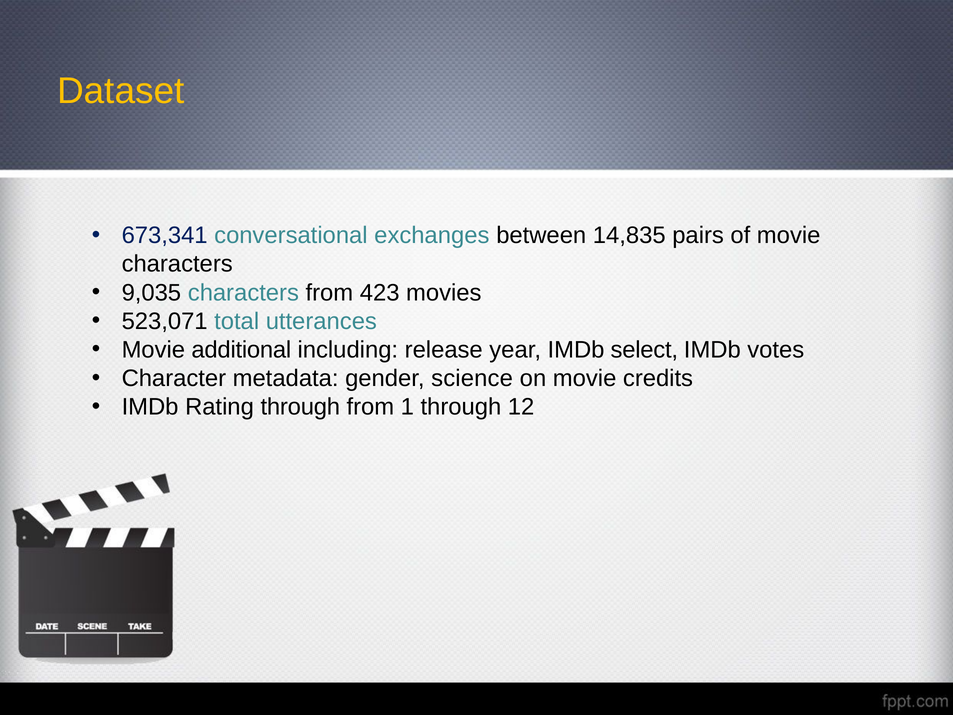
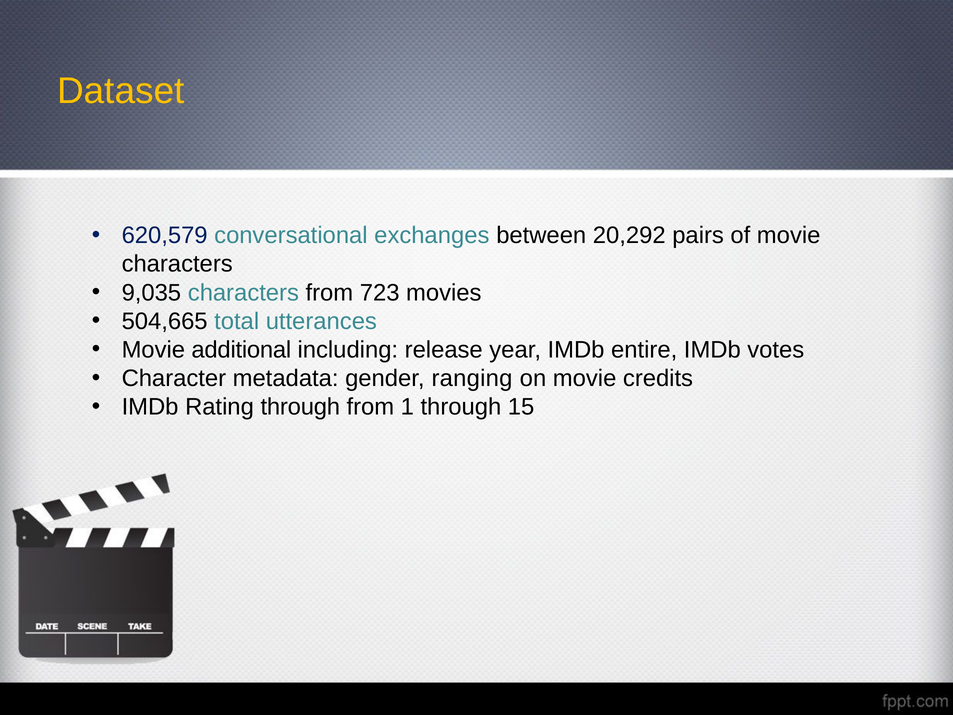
673,341: 673,341 -> 620,579
14,835: 14,835 -> 20,292
423: 423 -> 723
523,071: 523,071 -> 504,665
select: select -> entire
science: science -> ranging
12: 12 -> 15
